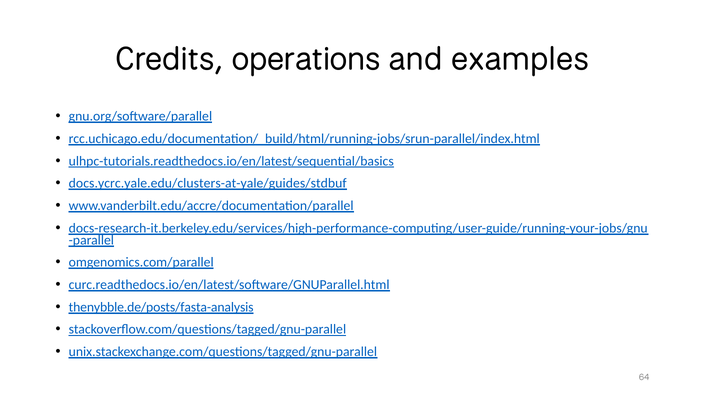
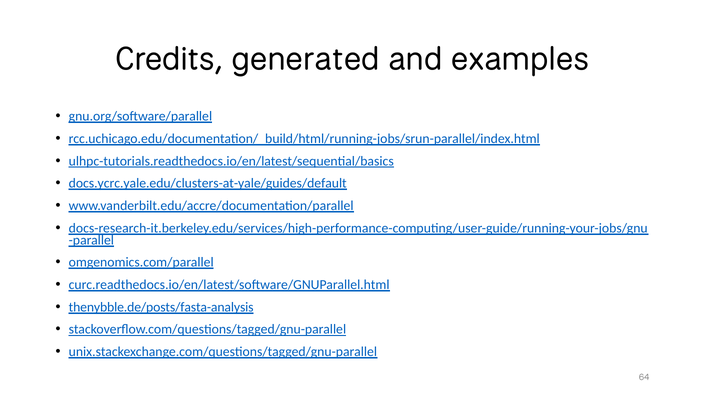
operations: operations -> generated
docs.ycrc.yale.edu/clusters-at-yale/guides/stdbuf: docs.ycrc.yale.edu/clusters-at-yale/guides/stdbuf -> docs.ycrc.yale.edu/clusters-at-yale/guides/default
